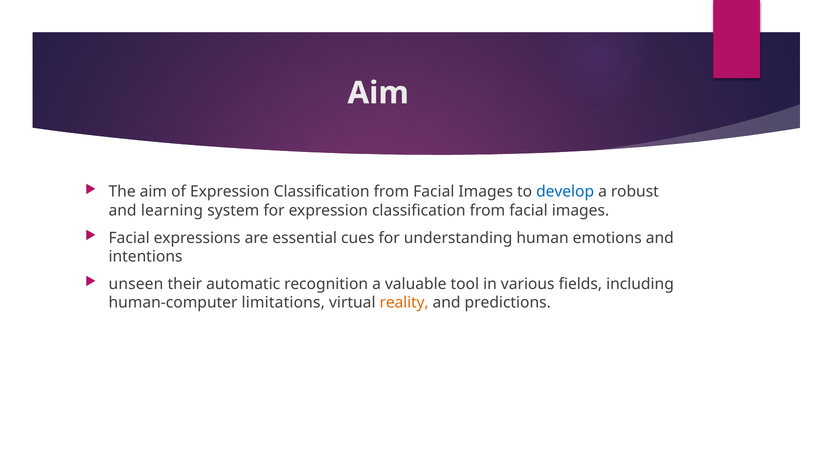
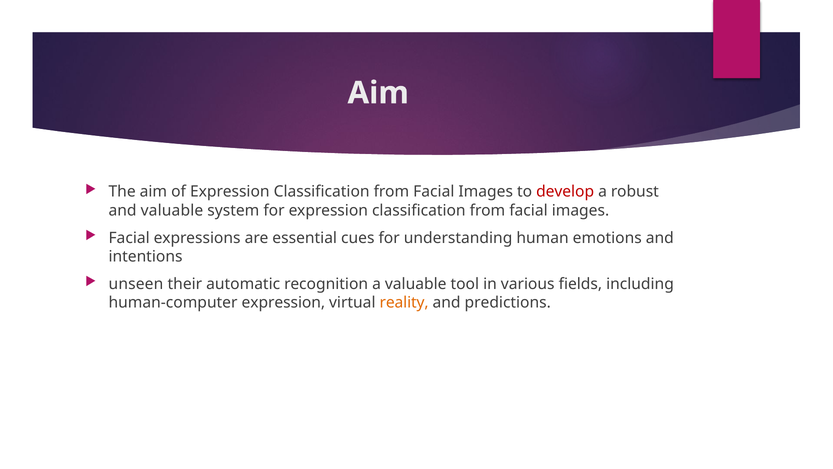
develop colour: blue -> red
and learning: learning -> valuable
human-computer limitations: limitations -> expression
